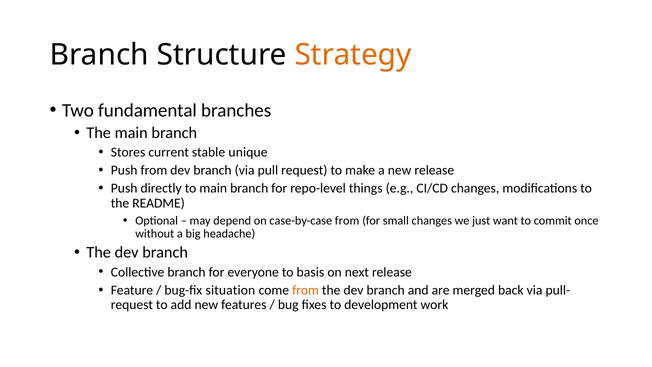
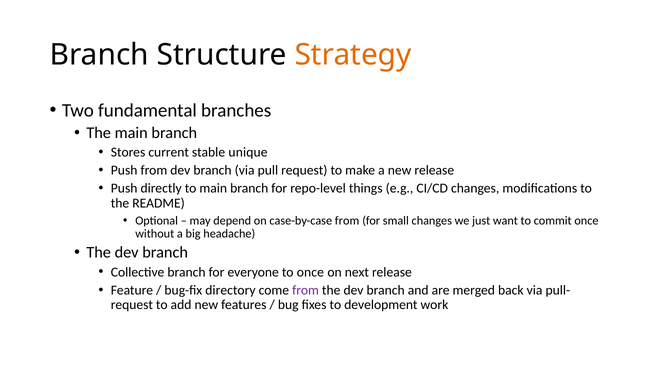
to basis: basis -> once
situation: situation -> directory
from at (306, 290) colour: orange -> purple
